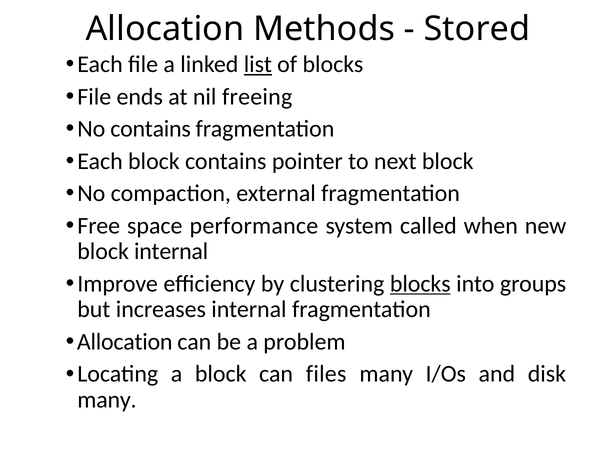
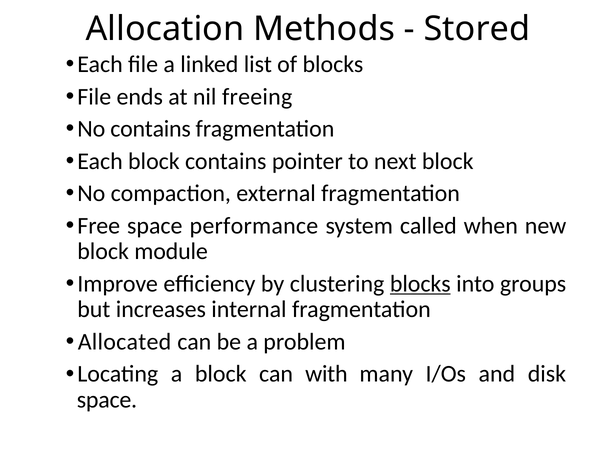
list underline: present -> none
block internal: internal -> module
Allocation at (125, 342): Allocation -> Allocated
files: files -> with
many at (107, 400): many -> space
